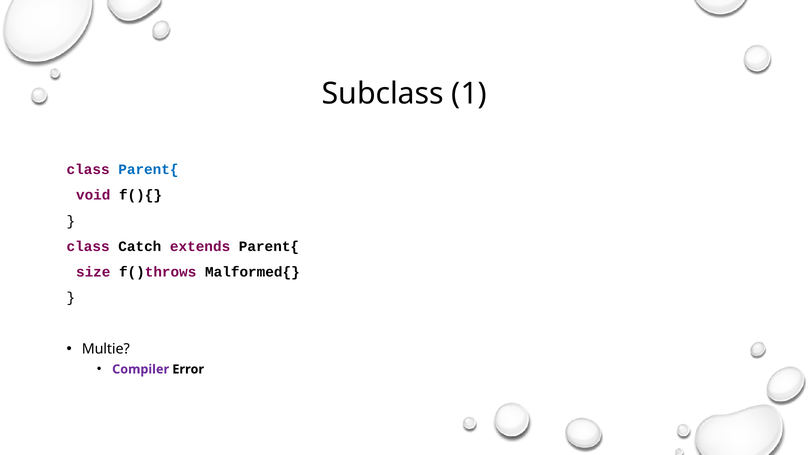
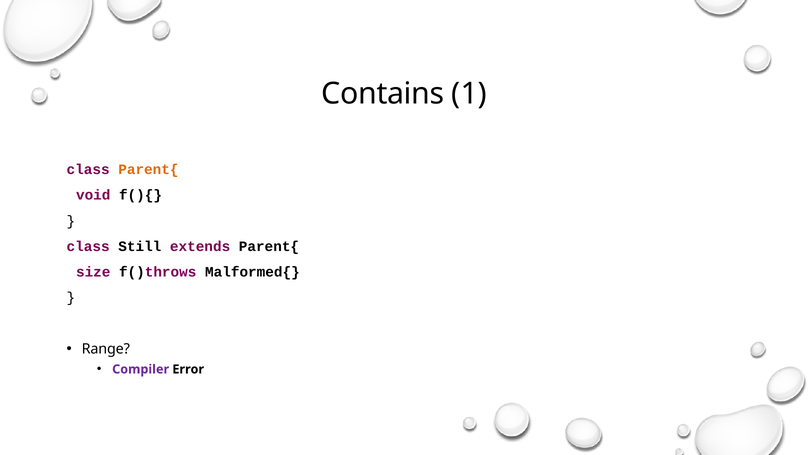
Subclass: Subclass -> Contains
Parent{ at (148, 170) colour: blue -> orange
Catch: Catch -> Still
Multie: Multie -> Range
